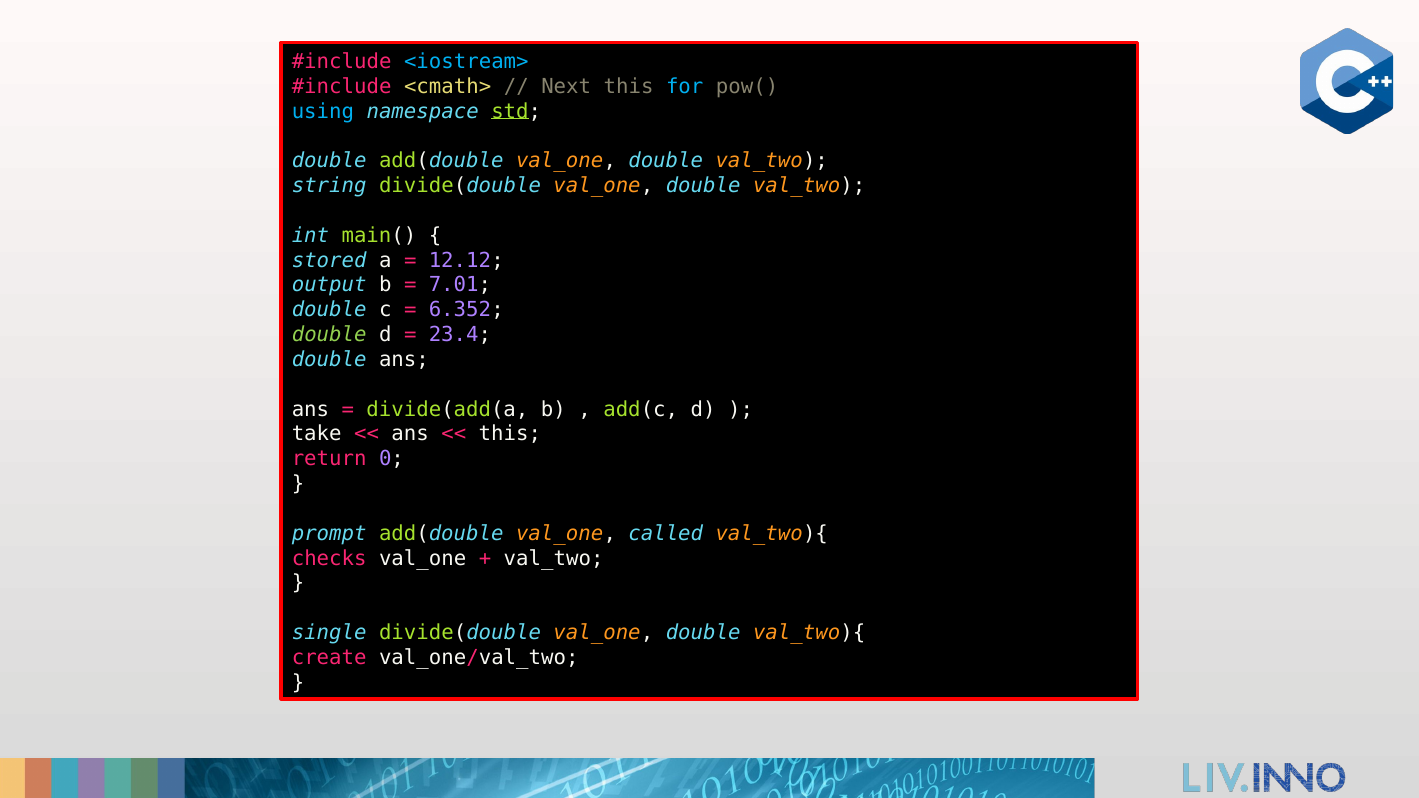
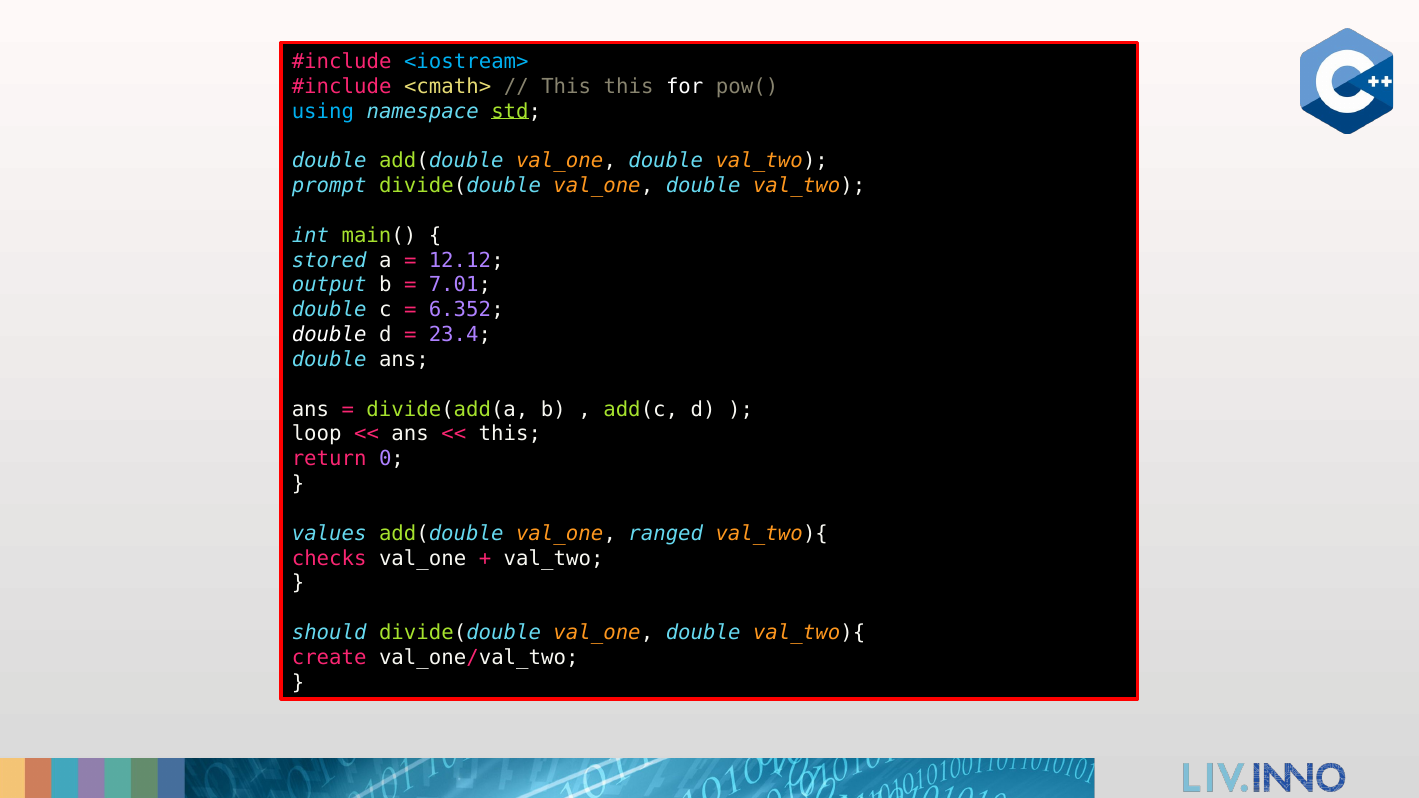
Next at (566, 86): Next -> This
for colour: light blue -> white
string: string -> prompt
double at (329, 335) colour: light green -> white
take: take -> loop
prompt: prompt -> values
called: called -> ranged
single: single -> should
